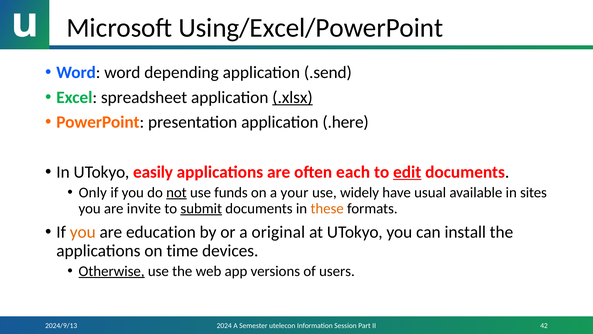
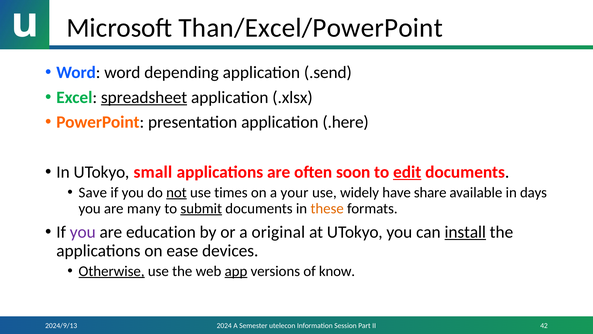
Using/Excel/PowerPoint: Using/Excel/PowerPoint -> Than/Excel/PowerPoint
spreadsheet underline: none -> present
.xlsx underline: present -> none
easily: easily -> small
each: each -> soon
Only: Only -> Save
funds: funds -> times
usual: usual -> share
sites: sites -> days
invite: invite -> many
you at (83, 232) colour: orange -> purple
install underline: none -> present
time: time -> ease
app underline: none -> present
users: users -> know
